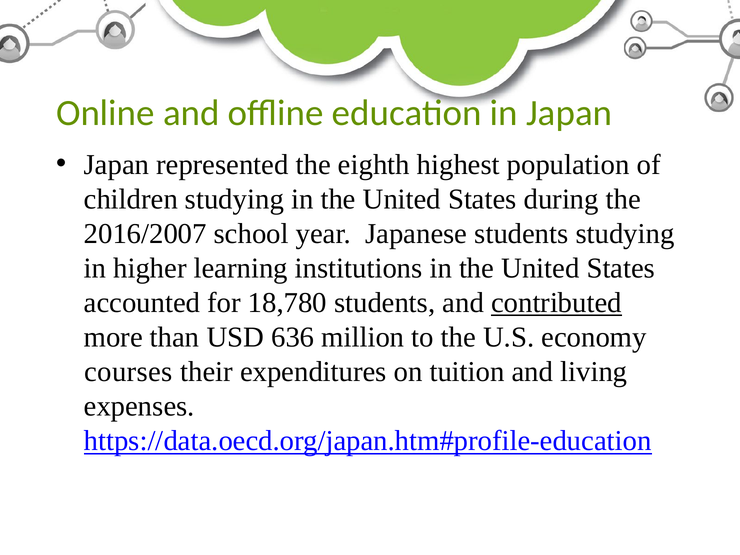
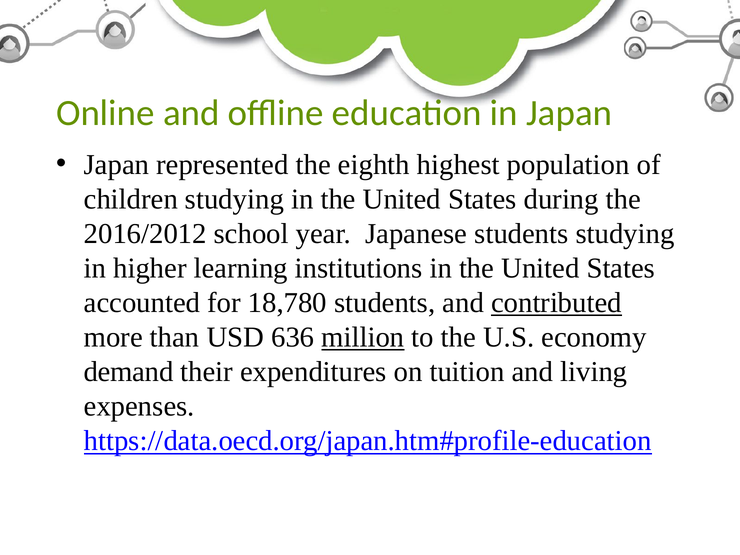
2016/2007: 2016/2007 -> 2016/2012
million underline: none -> present
courses: courses -> demand
